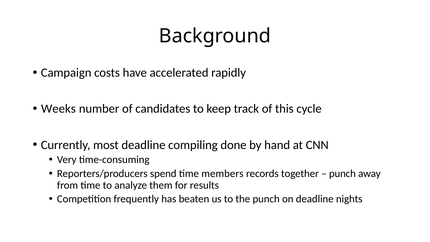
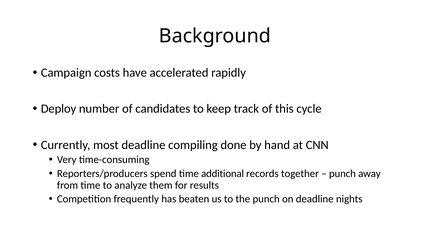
Weeks: Weeks -> Deploy
members: members -> additional
